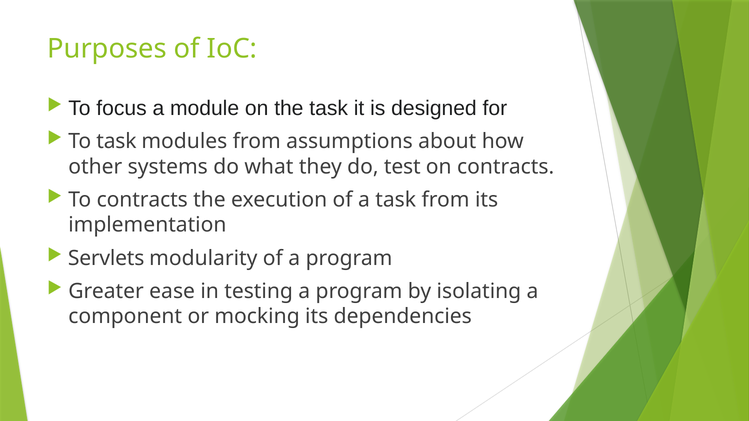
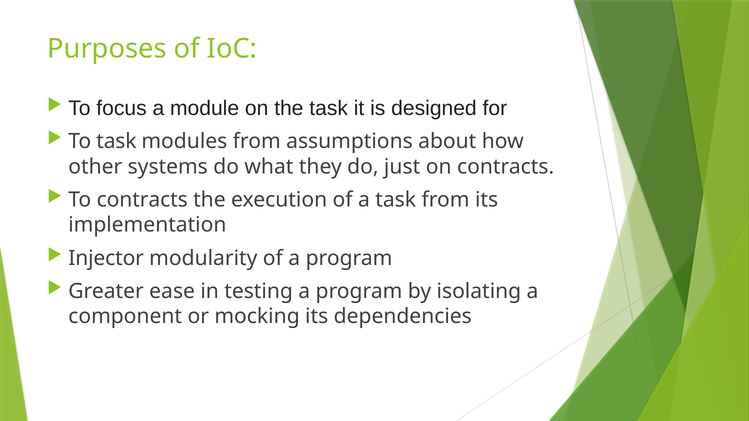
test: test -> just
Servlets: Servlets -> Injector
